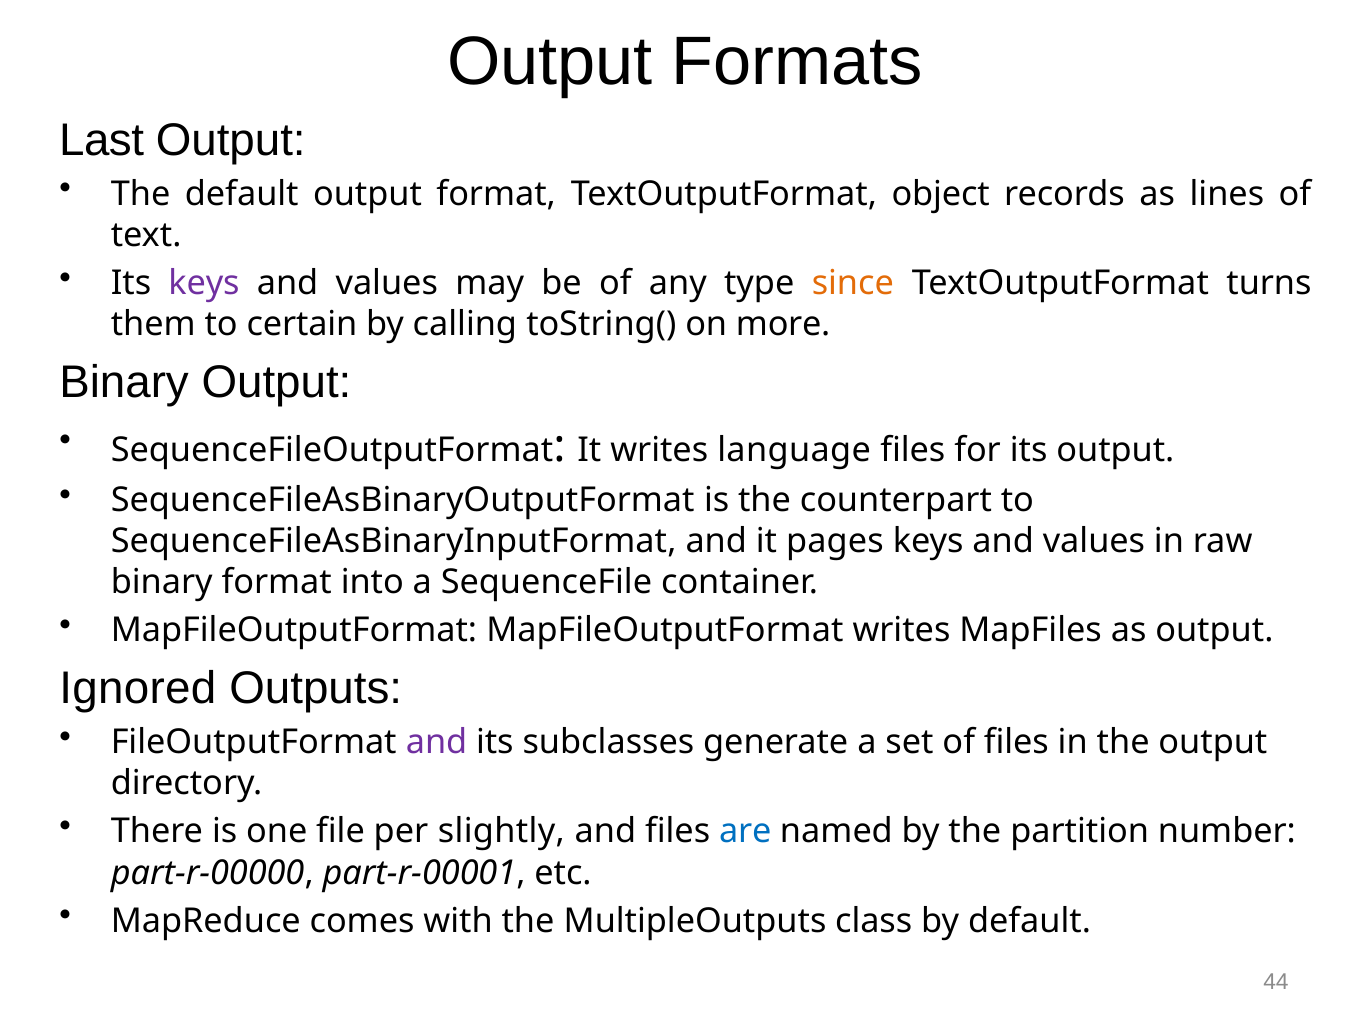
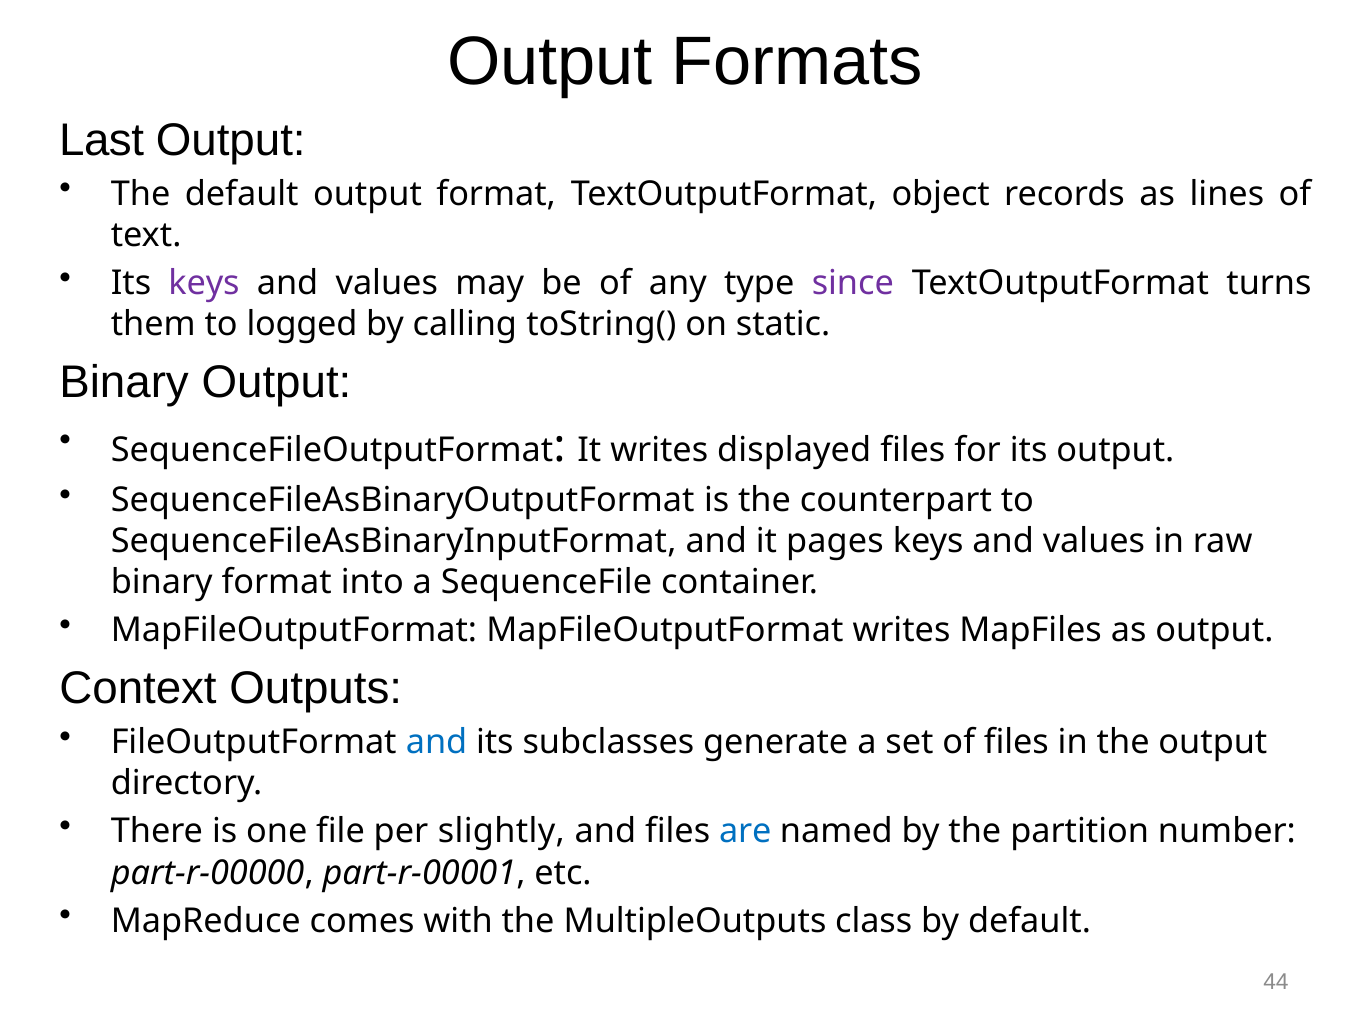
since colour: orange -> purple
certain: certain -> logged
more: more -> static
language: language -> displayed
Ignored: Ignored -> Context
and at (437, 743) colour: purple -> blue
